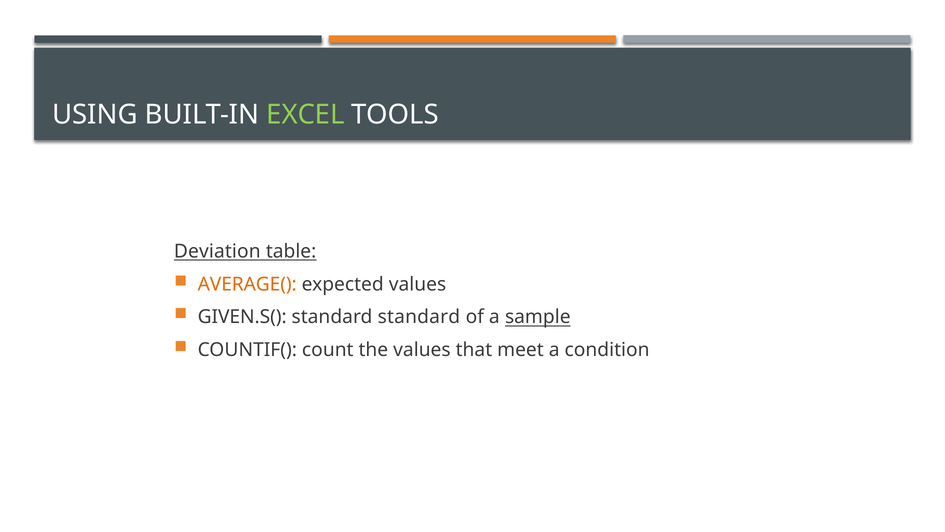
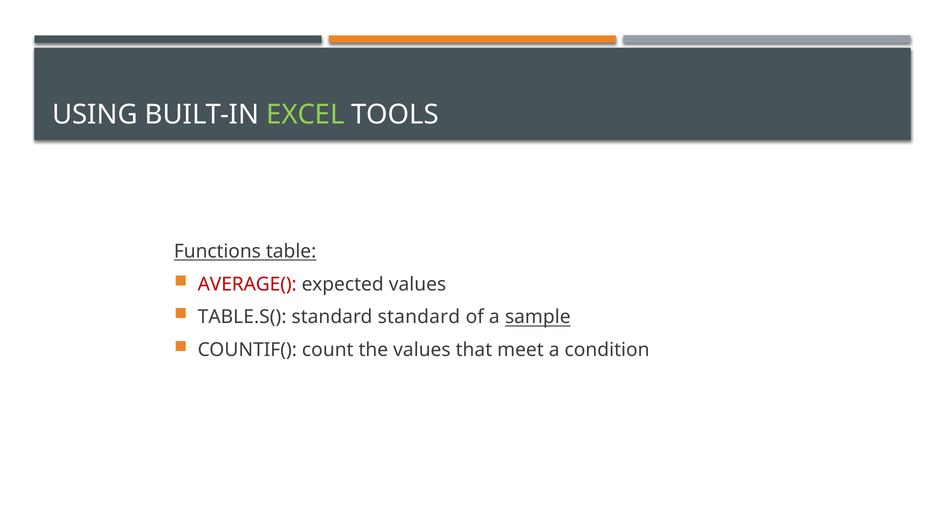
Deviation: Deviation -> Functions
AVERAGE( colour: orange -> red
GIVEN.S(: GIVEN.S( -> TABLE.S(
